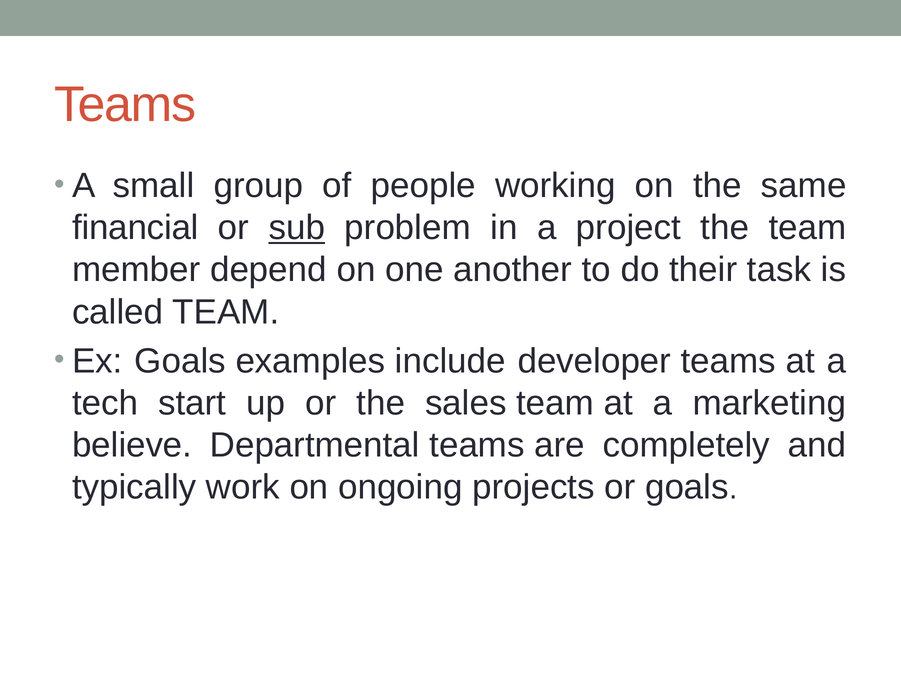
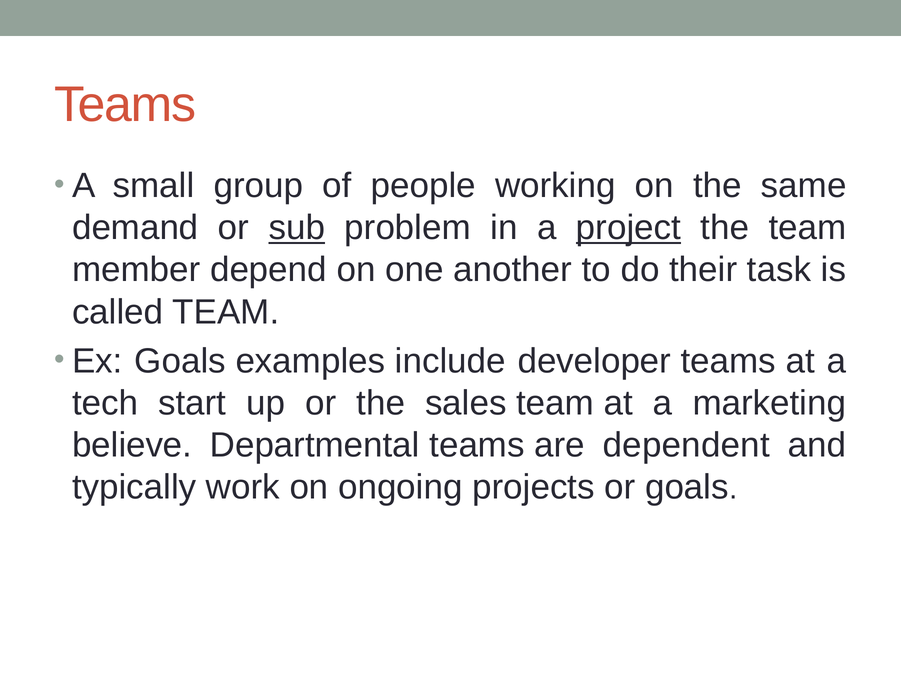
financial: financial -> demand
project underline: none -> present
completely: completely -> dependent
